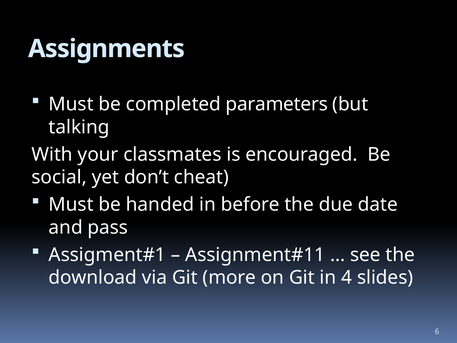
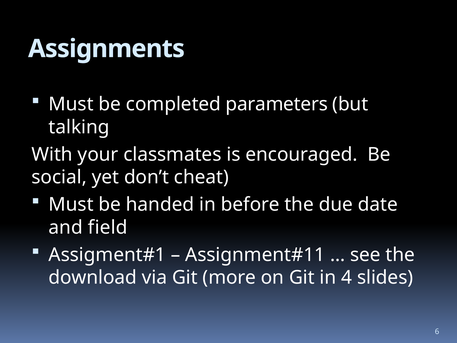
pass: pass -> field
